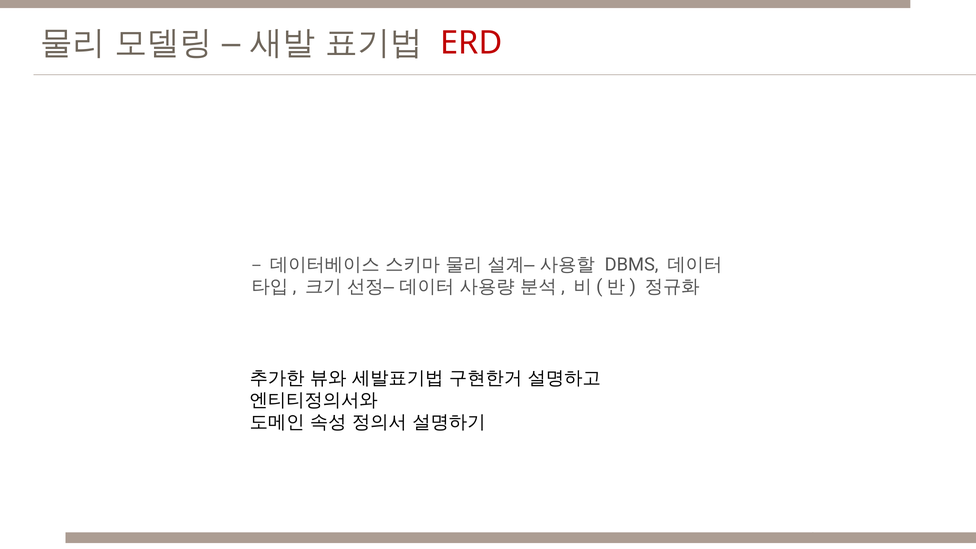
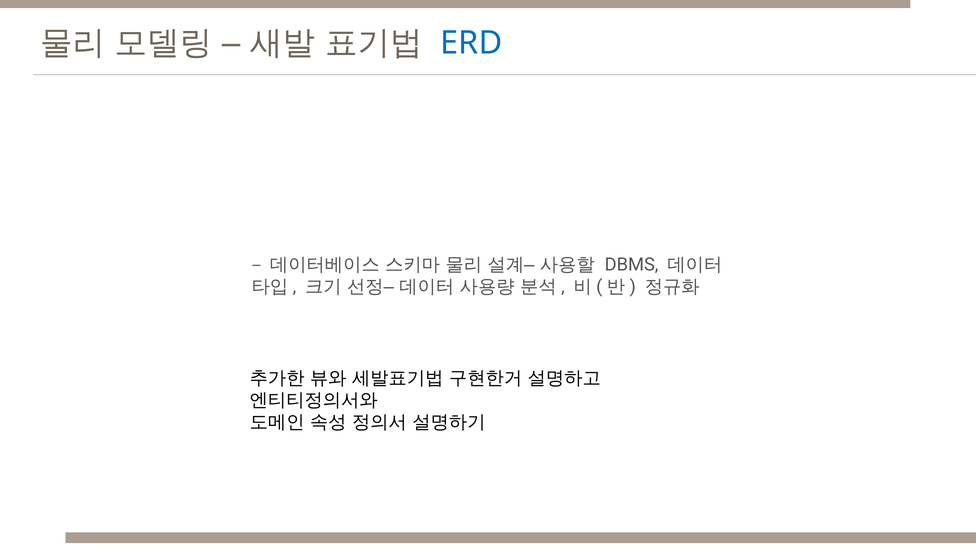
ERD colour: red -> blue
